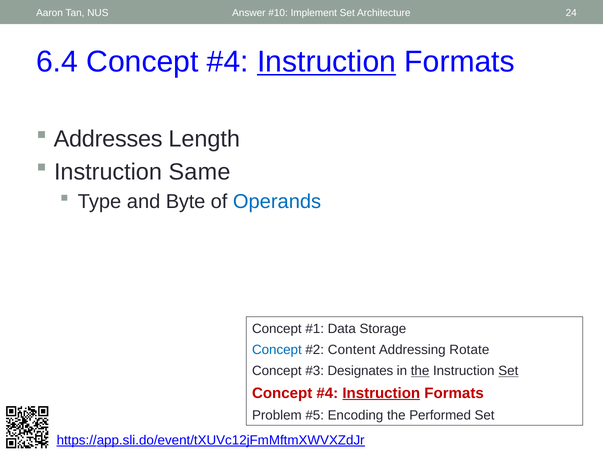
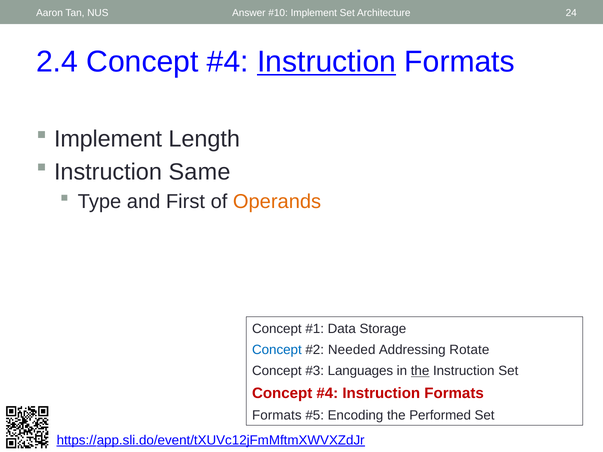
6.4: 6.4 -> 2.4
Addresses at (108, 139): Addresses -> Implement
Byte: Byte -> First
Operands colour: blue -> orange
Content: Content -> Needed
Designates: Designates -> Languages
Set at (508, 371) underline: present -> none
Instruction at (381, 393) underline: present -> none
Problem at (277, 415): Problem -> Formats
